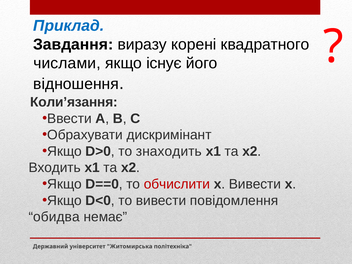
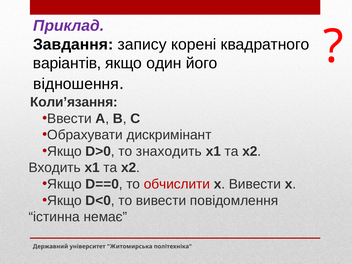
Приклад colour: blue -> purple
виразу: виразу -> запису
числами: числами -> варіантів
існує: існує -> один
обидва: обидва -> істинна
